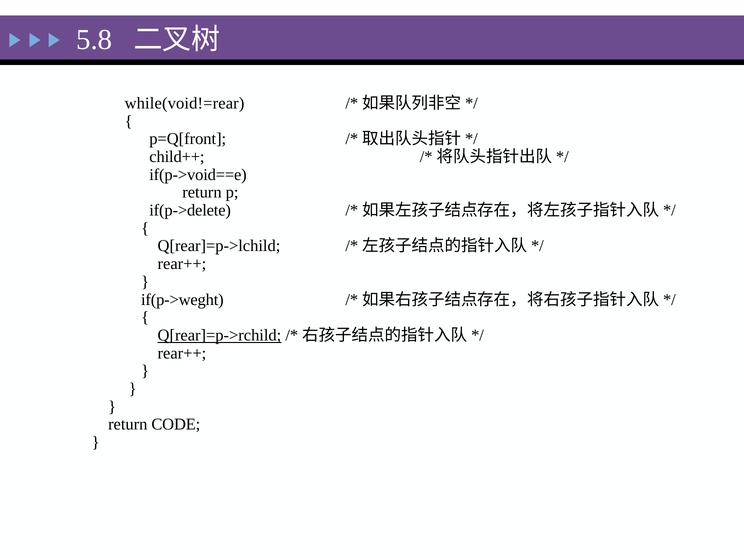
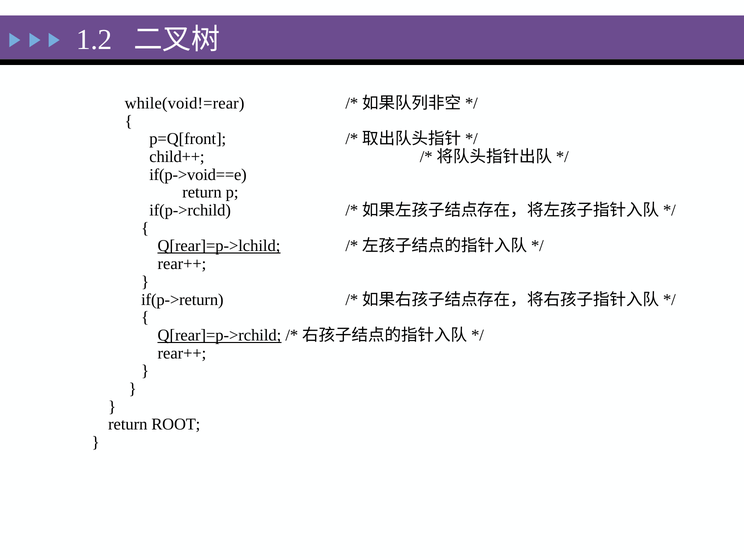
5.8: 5.8 -> 1.2
if(p->delete: if(p->delete -> if(p->rchild
Q[rear]=p->lchild underline: none -> present
if(p->weght: if(p->weght -> if(p->return
CODE: CODE -> ROOT
